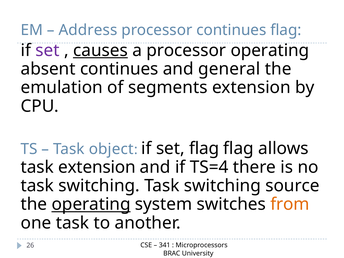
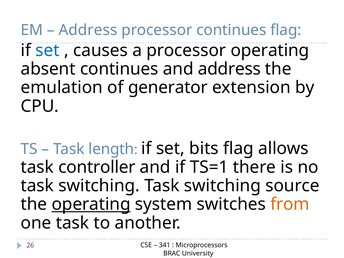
set at (48, 50) colour: purple -> blue
causes underline: present -> none
and general: general -> address
segments: segments -> generator
object: object -> length
set flag: flag -> bits
task extension: extension -> controller
TS=4: TS=4 -> TS=1
